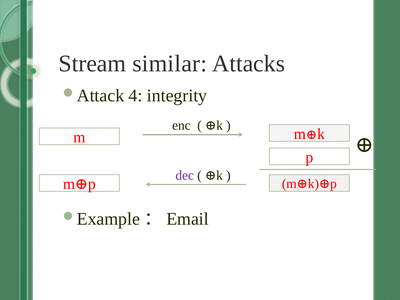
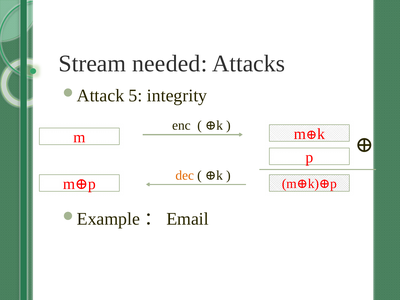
similar: similar -> needed
4: 4 -> 5
dec colour: purple -> orange
